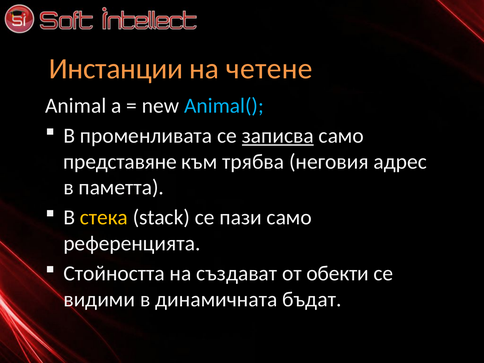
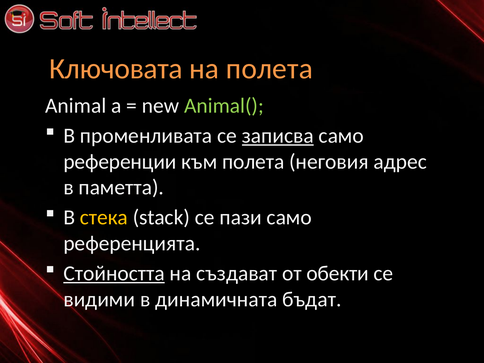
Инстанции: Инстанции -> Ключовата
на четене: четене -> полета
Animal( colour: light blue -> light green
представяне: представяне -> референции
към трябва: трябва -> полета
Стойността underline: none -> present
